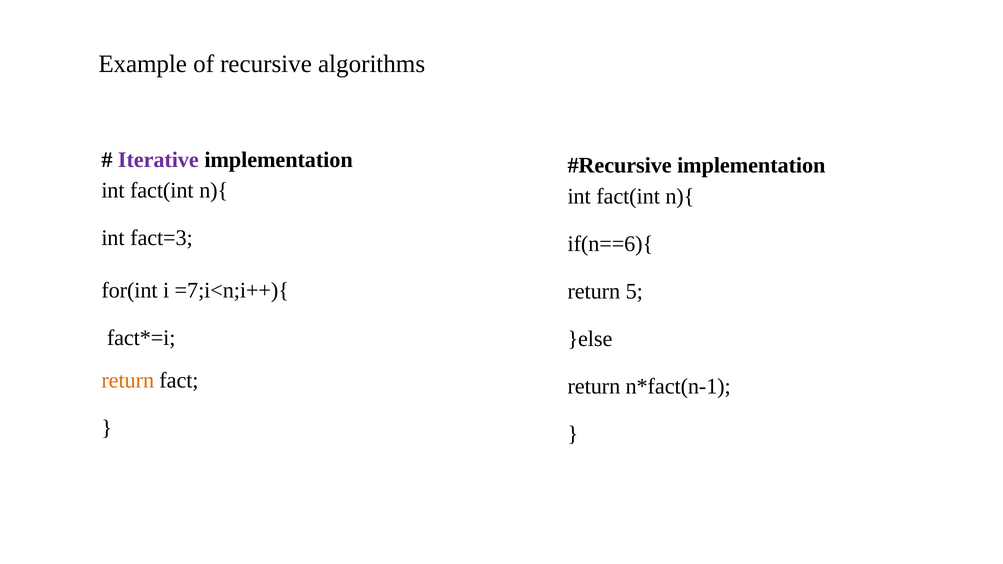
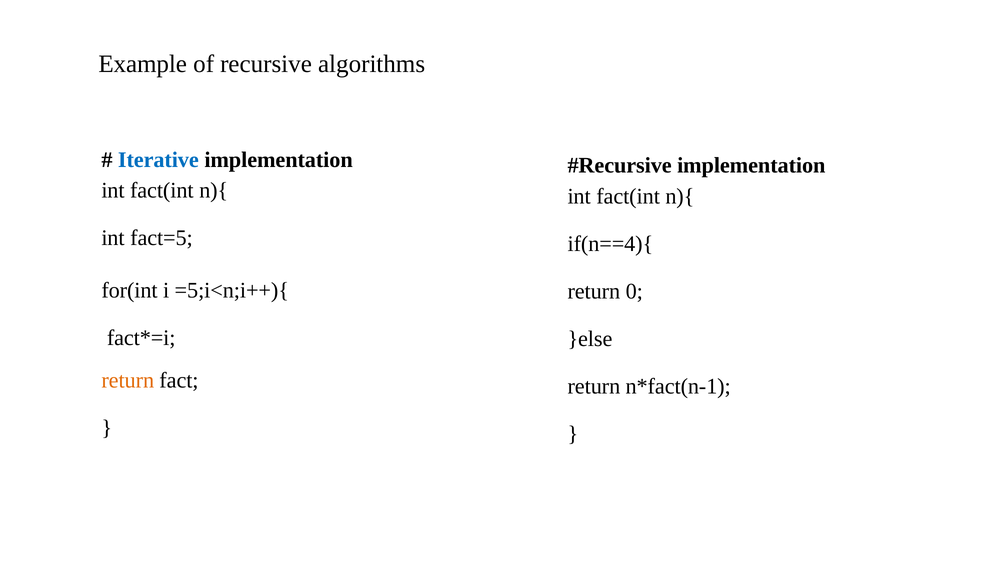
Iterative colour: purple -> blue
fact=3: fact=3 -> fact=5
if(n==6){: if(n==6){ -> if(n==4){
=7;i<n;i++){: =7;i<n;i++){ -> =5;i<n;i++){
5: 5 -> 0
